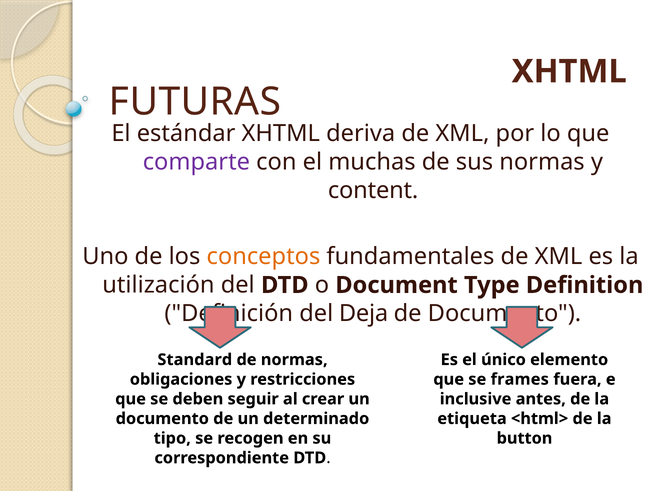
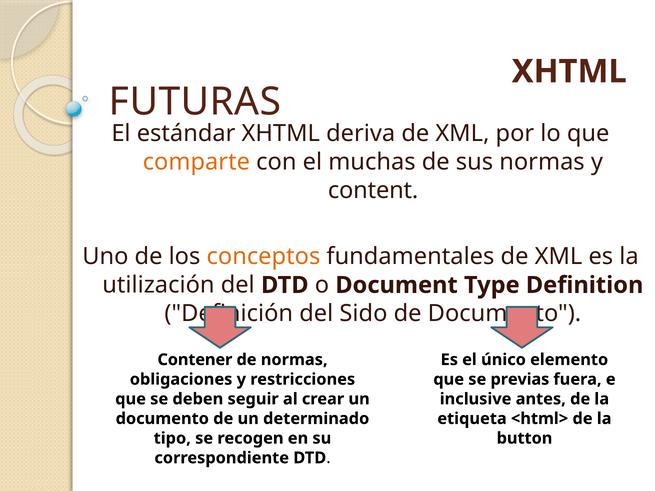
comparte colour: purple -> orange
Deja: Deja -> Sido
Standard: Standard -> Contener
frames: frames -> previas
